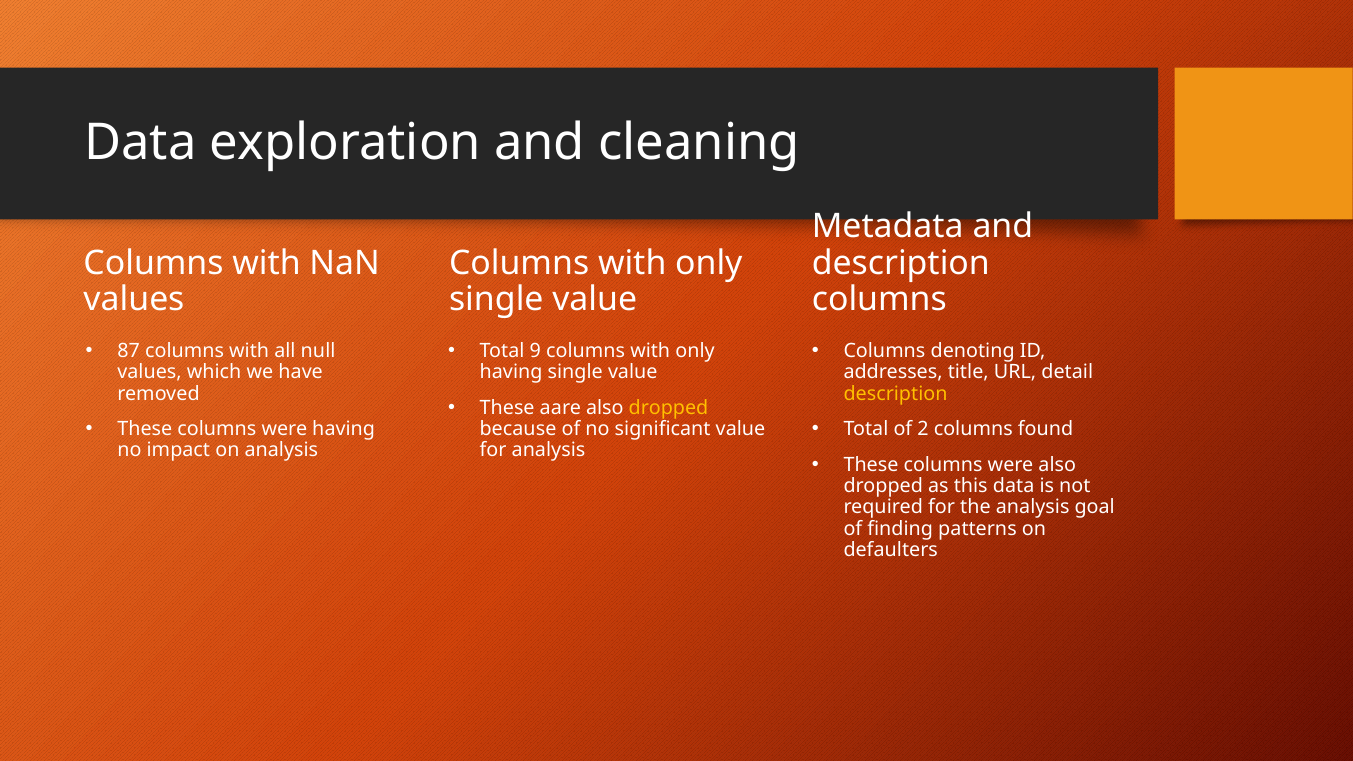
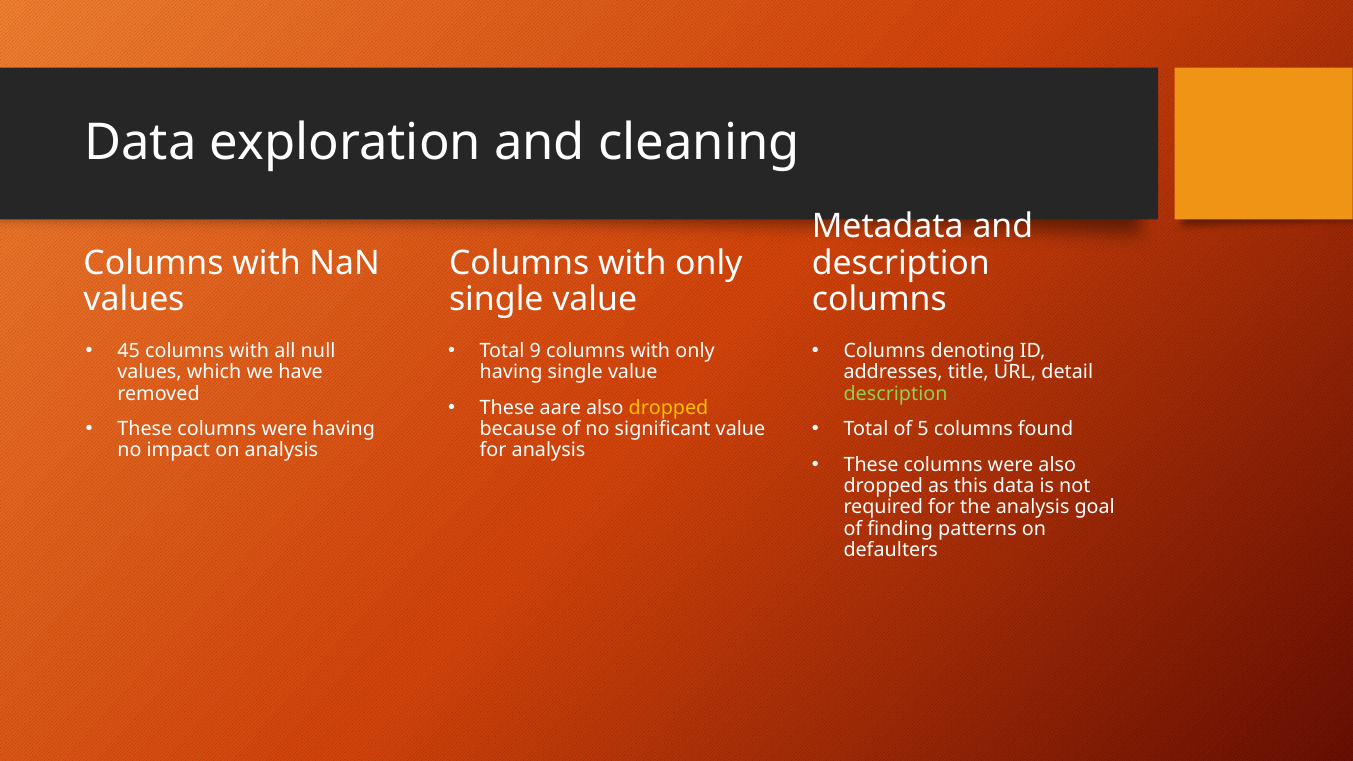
87: 87 -> 45
description at (896, 394) colour: yellow -> light green
2: 2 -> 5
